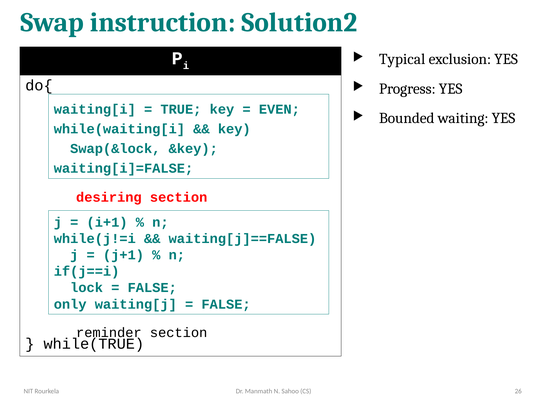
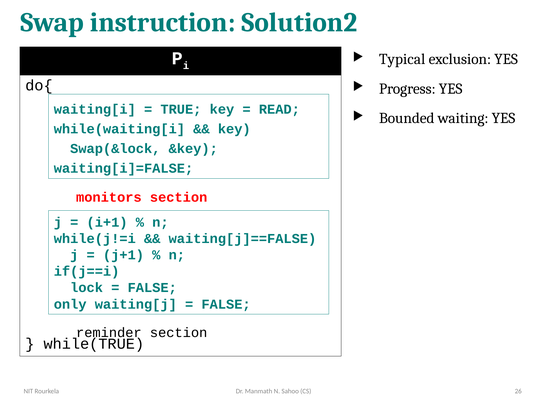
EVEN: EVEN -> READ
desiring: desiring -> monitors
